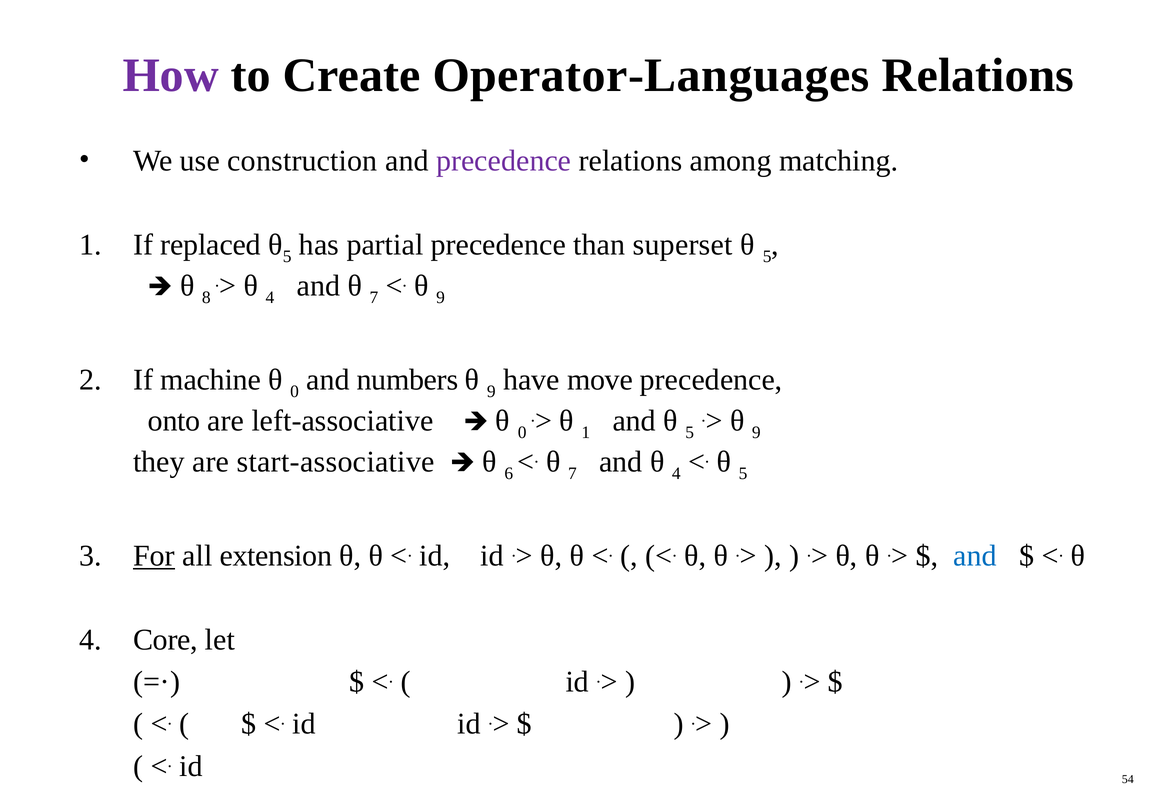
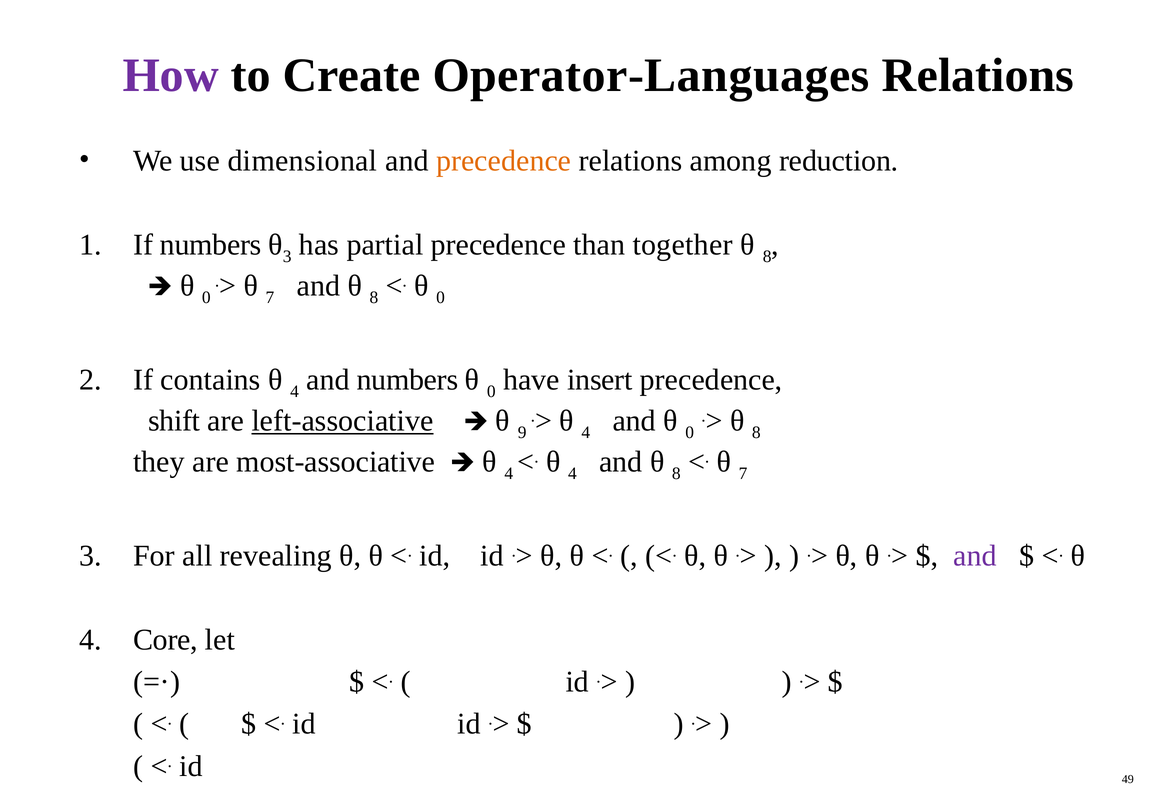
construction: construction -> dimensional
precedence at (504, 161) colour: purple -> orange
matching: matching -> reduction
If replaced: replaced -> numbers
5 at (287, 256): 5 -> 3
superset: superset -> together
5 at (767, 256): 5 -> 8
8 at (206, 297): 8 -> 0
4 at (270, 297): 4 -> 7
7 at (374, 297): 7 -> 8
9 at (441, 297): 9 -> 0
machine: machine -> contains
0 at (295, 391): 0 -> 4
9 at (491, 391): 9 -> 0
move: move -> insert
onto: onto -> shift
left-associative underline: none -> present
0 at (522, 432): 0 -> 9
1 at (586, 432): 1 -> 4
and θ 5: 5 -> 0
9 at (756, 432): 9 -> 8
start-associative: start-associative -> most-associative
6 at (509, 473): 6 -> 4
7 at (572, 473): 7 -> 4
4 at (676, 473): 4 -> 8
5 at (743, 473): 5 -> 7
For underline: present -> none
extension: extension -> revealing
and at (975, 556) colour: blue -> purple
54: 54 -> 49
